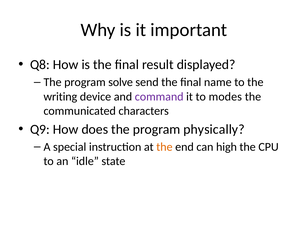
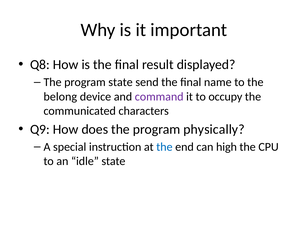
program solve: solve -> state
writing: writing -> belong
modes: modes -> occupy
the at (164, 147) colour: orange -> blue
